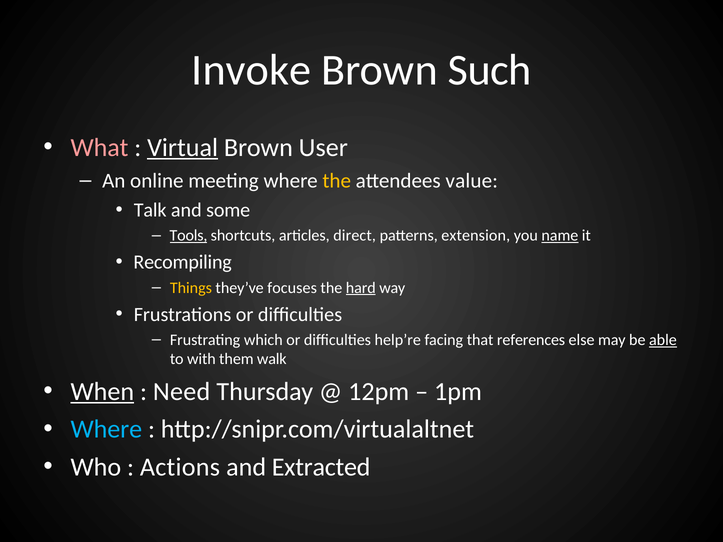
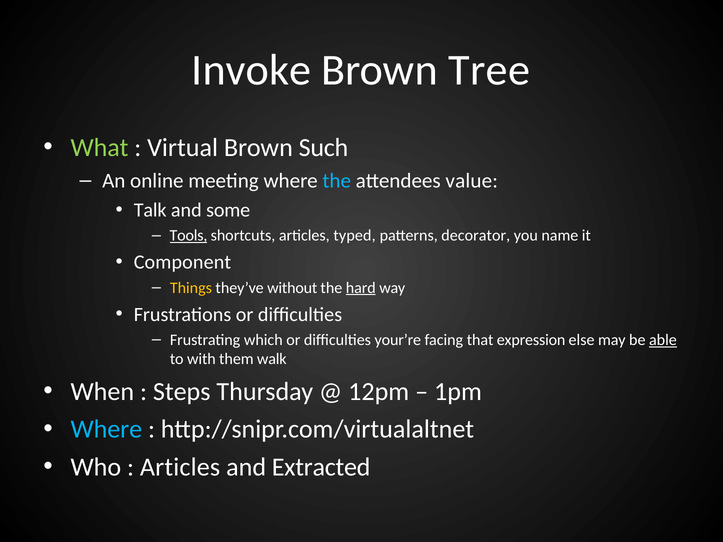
Such: Such -> Tree
What colour: pink -> light green
Virtual underline: present -> none
User: User -> Such
the at (337, 181) colour: yellow -> light blue
direct: direct -> typed
extension: extension -> decorator
name underline: present -> none
Recompiling: Recompiling -> Component
focuses: focuses -> without
help’re: help’re -> your’re
references: references -> expression
When underline: present -> none
Need: Need -> Steps
Actions at (180, 467): Actions -> Articles
